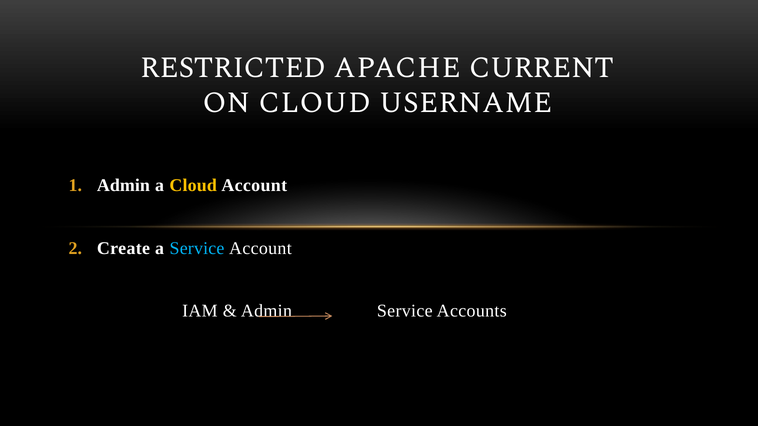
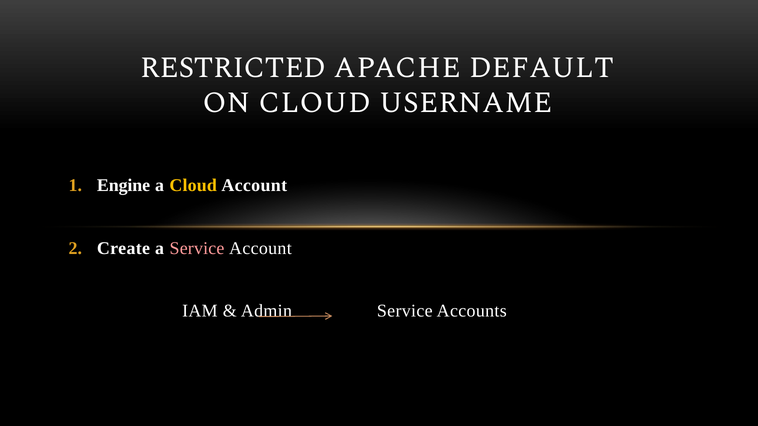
CURRENT: CURRENT -> DEFAULT
Admin at (123, 186): Admin -> Engine
Service at (197, 248) colour: light blue -> pink
